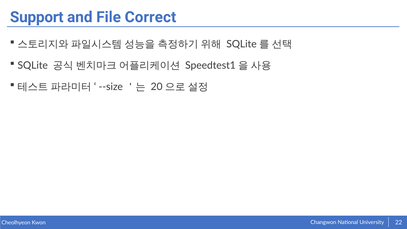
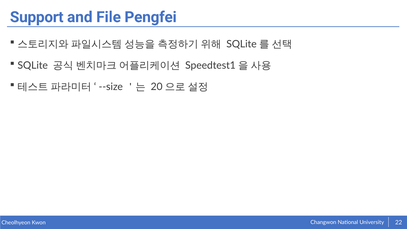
Correct: Correct -> Pengfei
